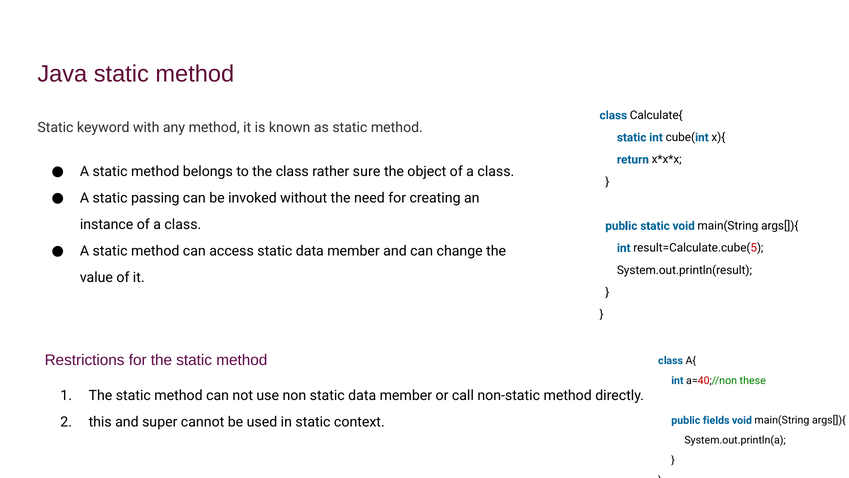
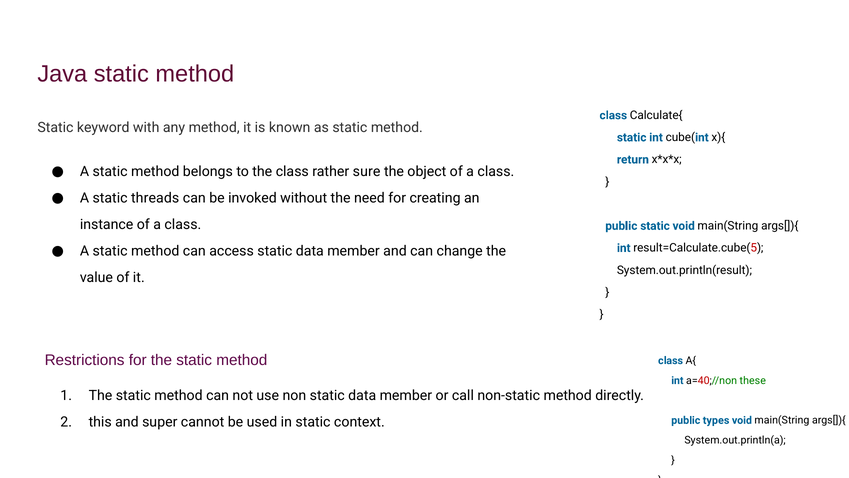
passing: passing -> threads
fields: fields -> types
